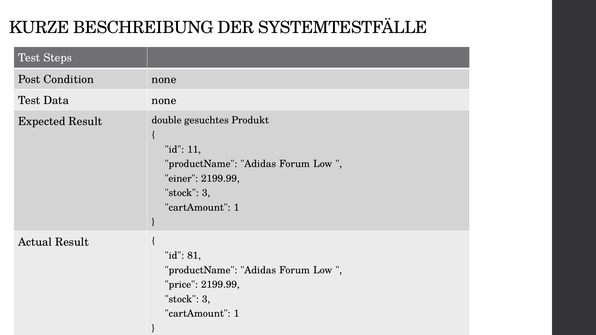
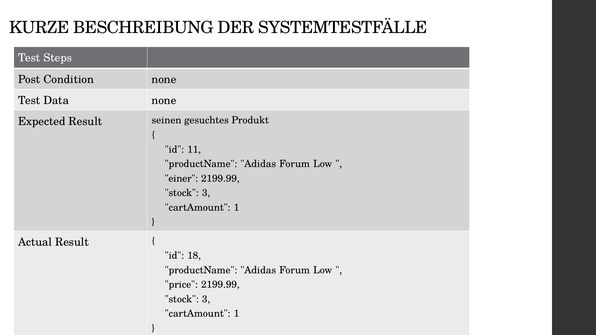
double: double -> seinen
81: 81 -> 18
